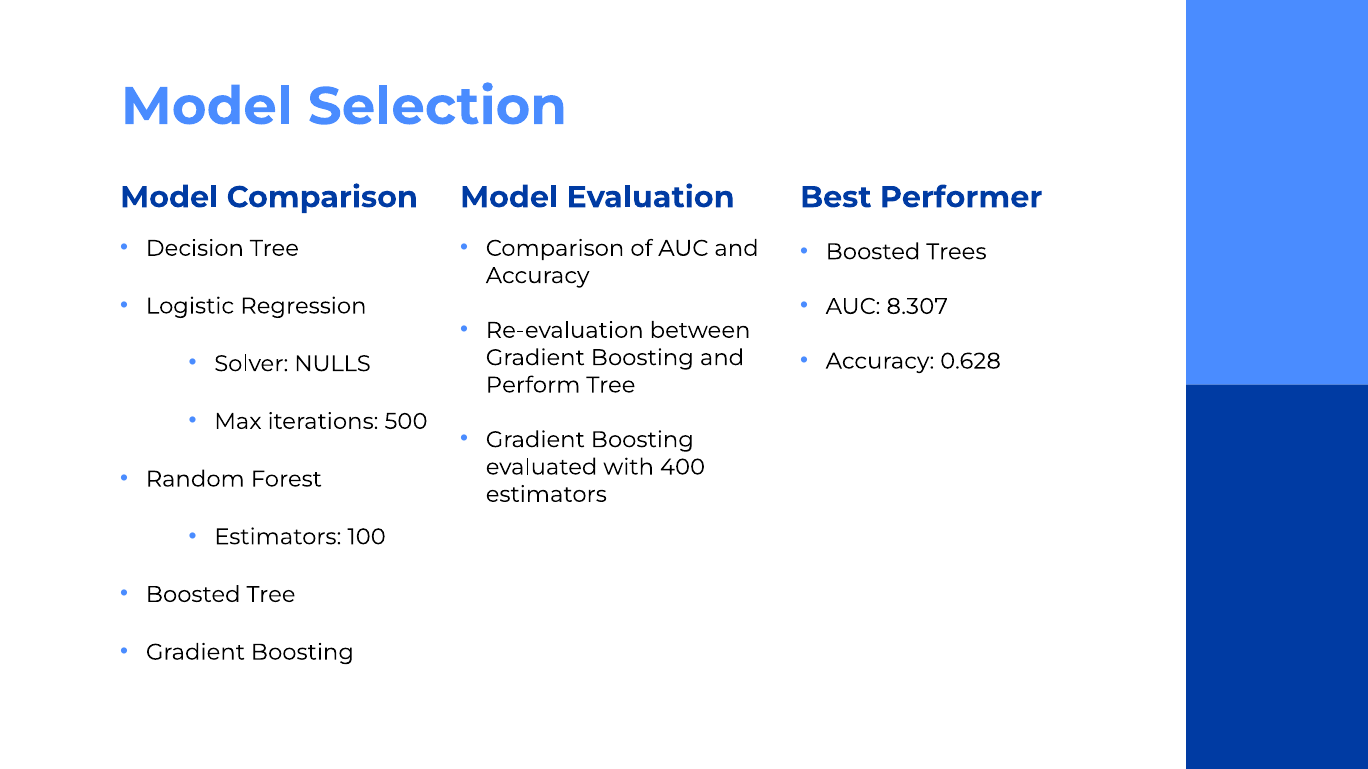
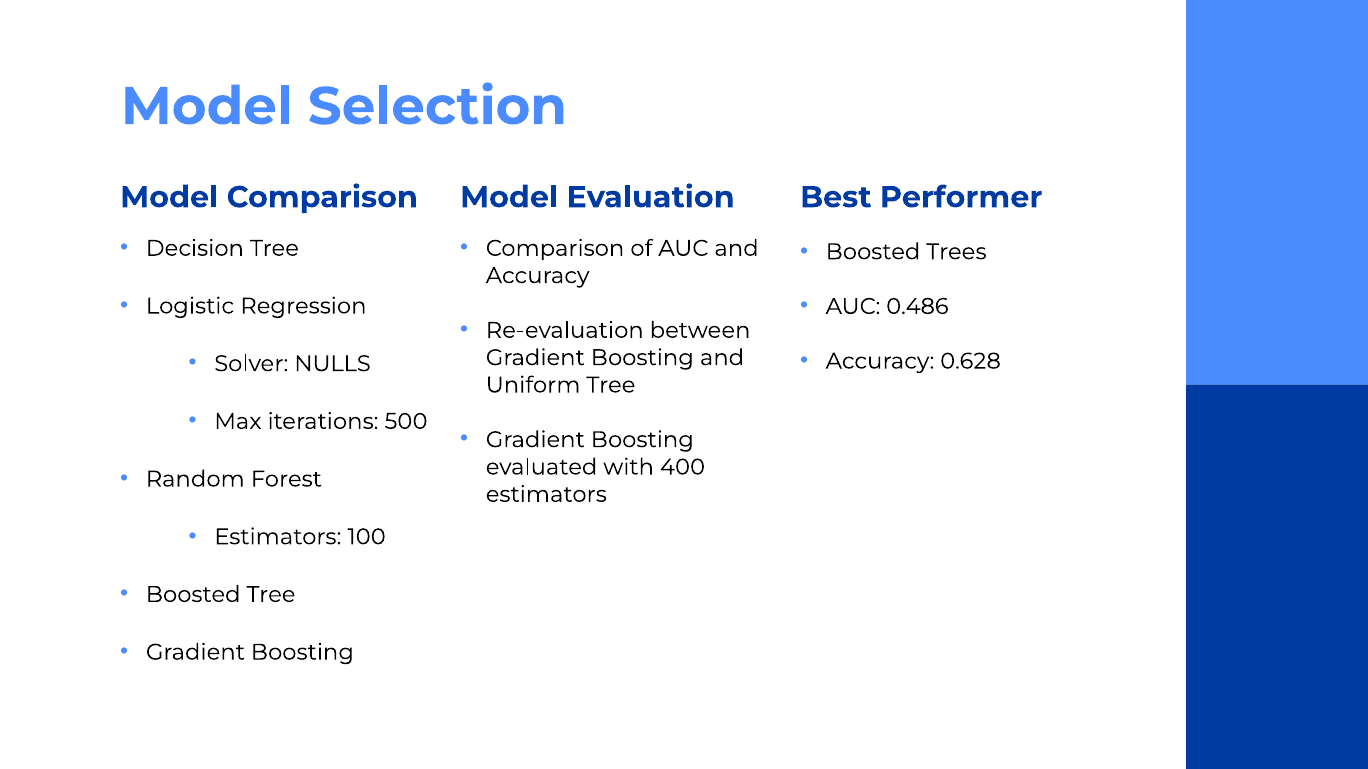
8.307: 8.307 -> 0.486
Perform: Perform -> Uniform
